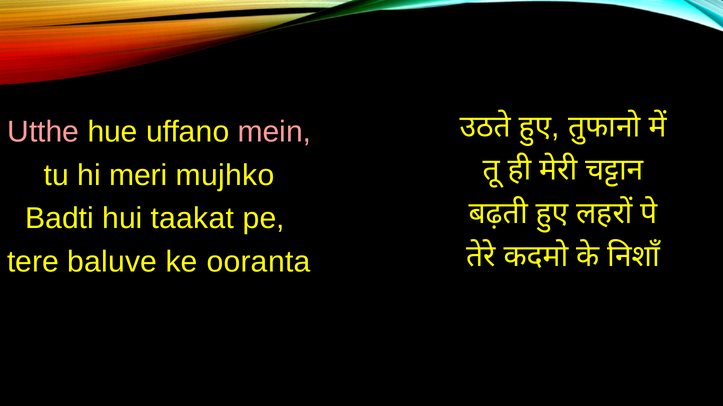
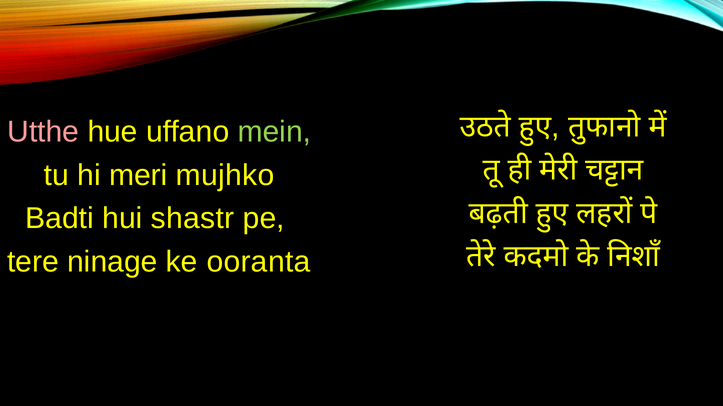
mein colour: pink -> light green
taakat: taakat -> shastr
baluve: baluve -> ninage
